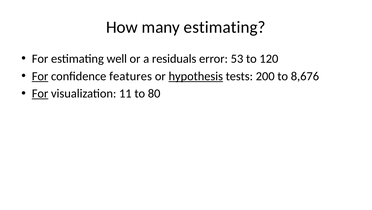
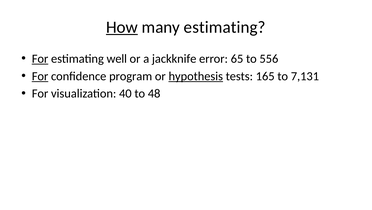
How underline: none -> present
For at (40, 59) underline: none -> present
residuals: residuals -> jackknife
53: 53 -> 65
120: 120 -> 556
features: features -> program
200: 200 -> 165
8,676: 8,676 -> 7,131
For at (40, 93) underline: present -> none
11: 11 -> 40
80: 80 -> 48
